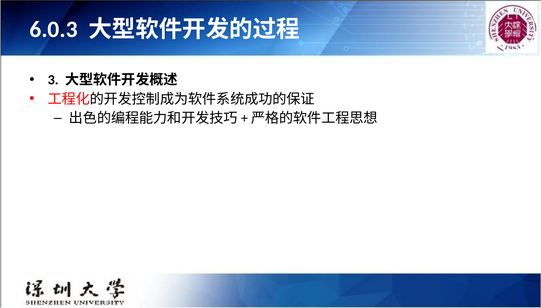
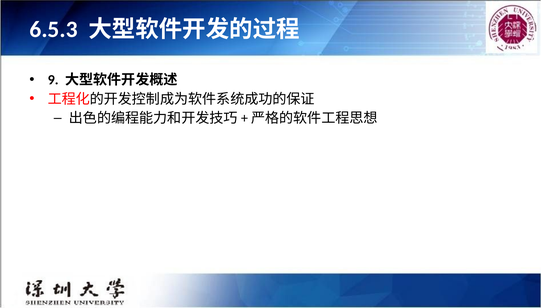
6.0.3: 6.0.3 -> 6.5.3
3: 3 -> 9
